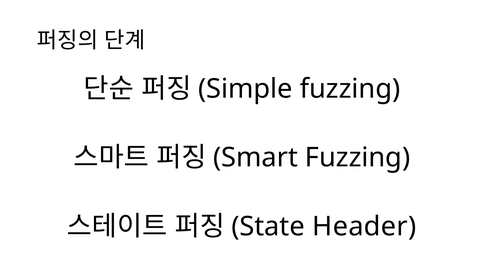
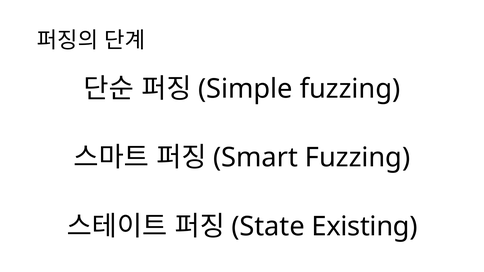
Header: Header -> Existing
